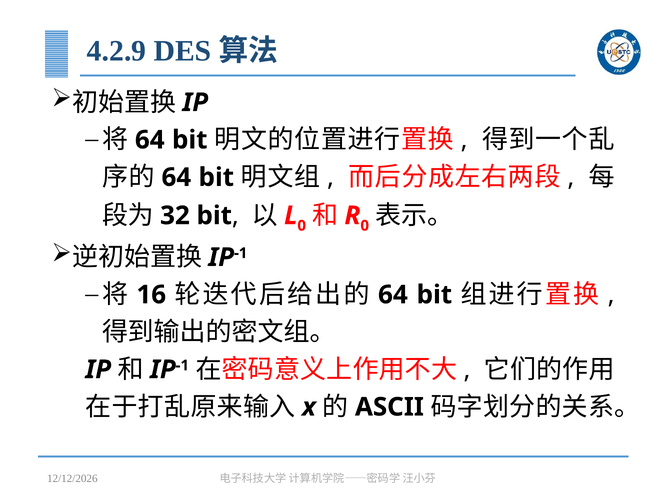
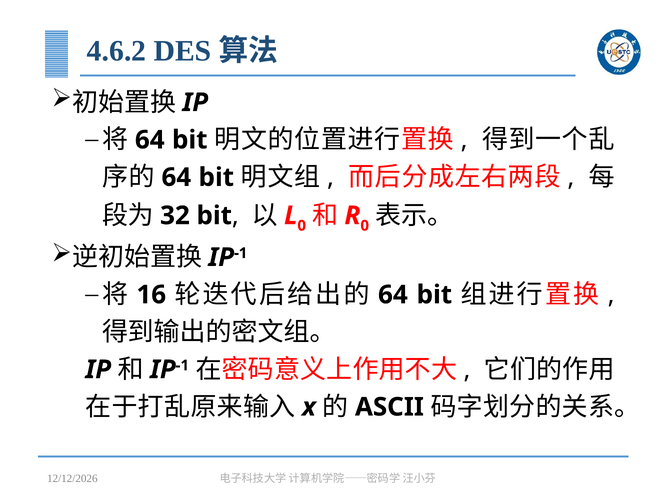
4.2.9: 4.2.9 -> 4.6.2
